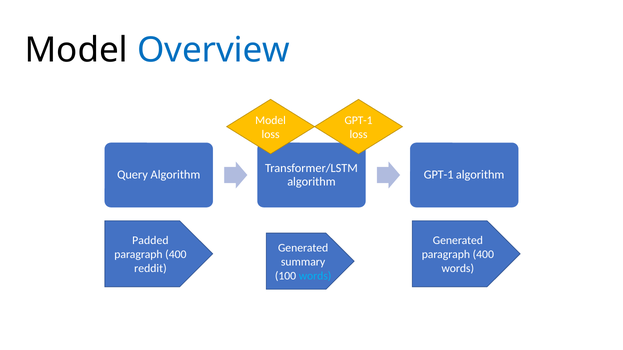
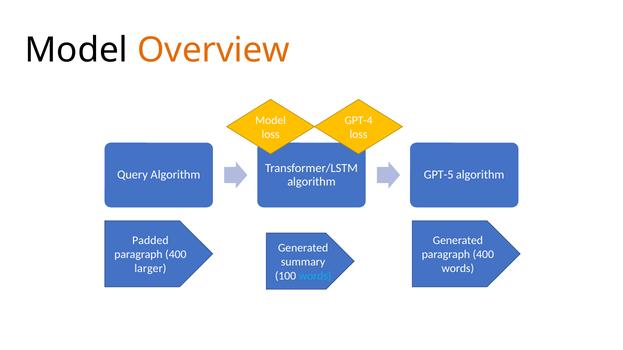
Overview colour: blue -> orange
GPT-1 at (359, 121): GPT-1 -> GPT-4
GPT-1 at (439, 175): GPT-1 -> GPT-5
reddit: reddit -> larger
